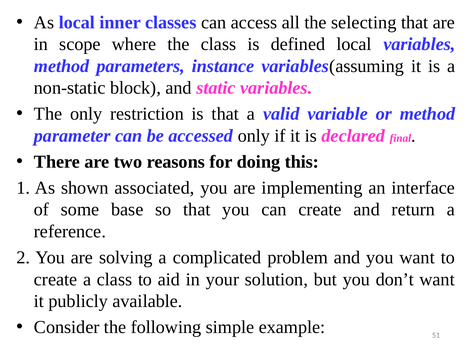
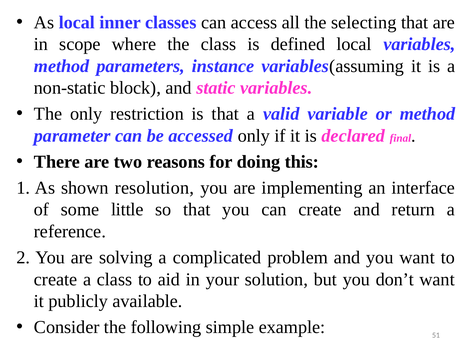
associated: associated -> resolution
base: base -> little
